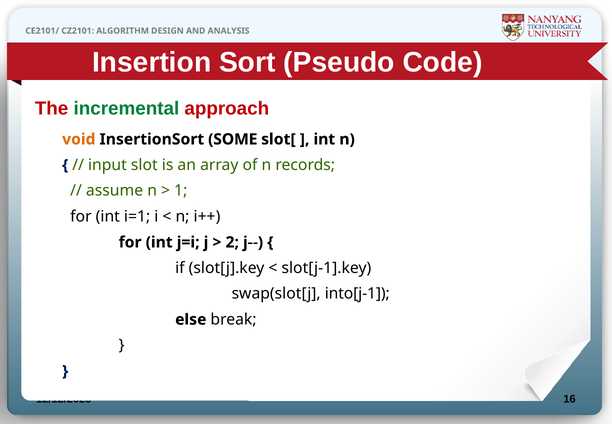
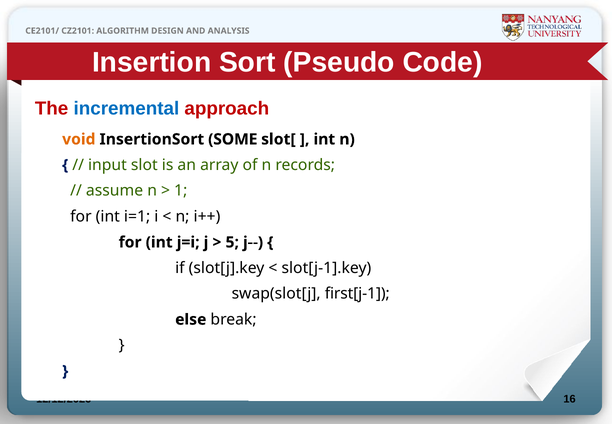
incremental colour: green -> blue
2: 2 -> 5
into[j-1: into[j-1 -> first[j-1
